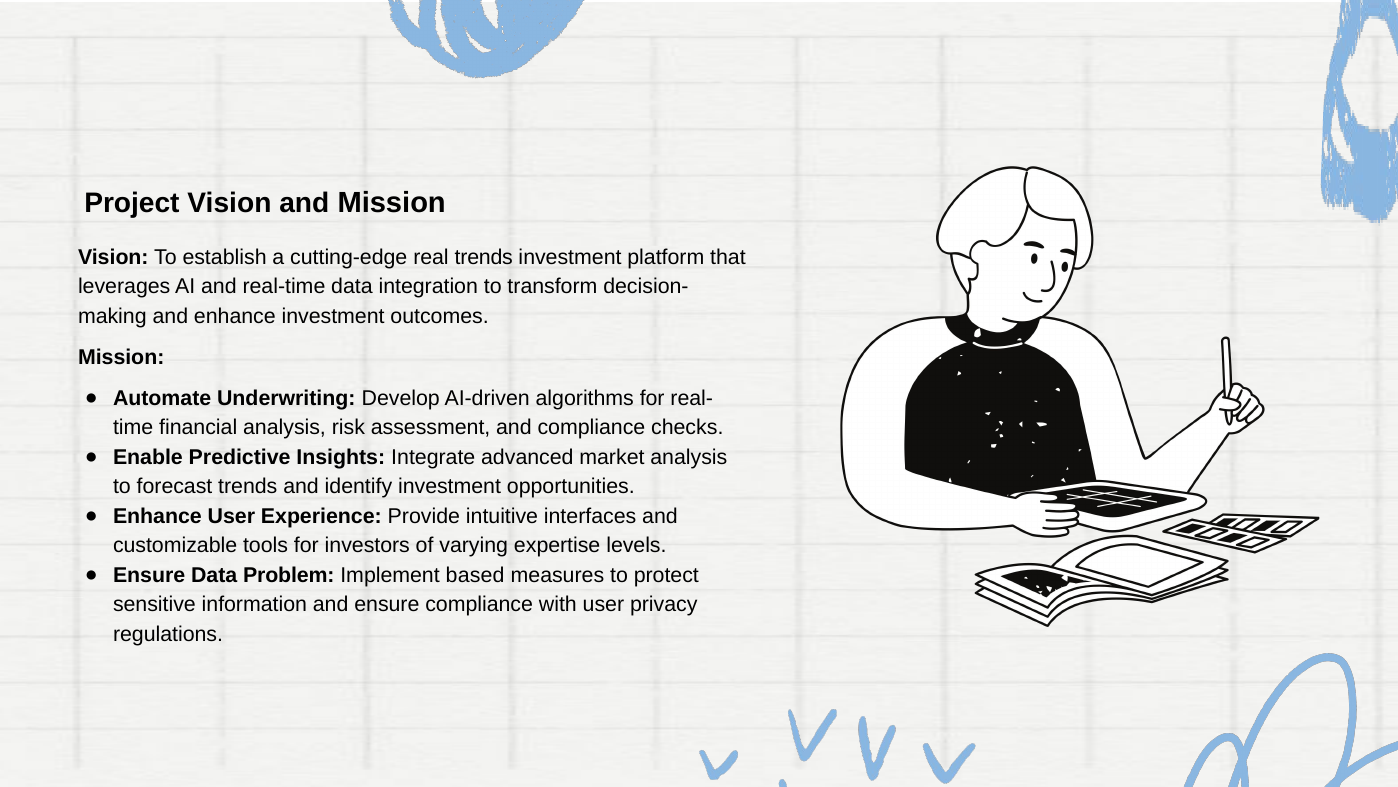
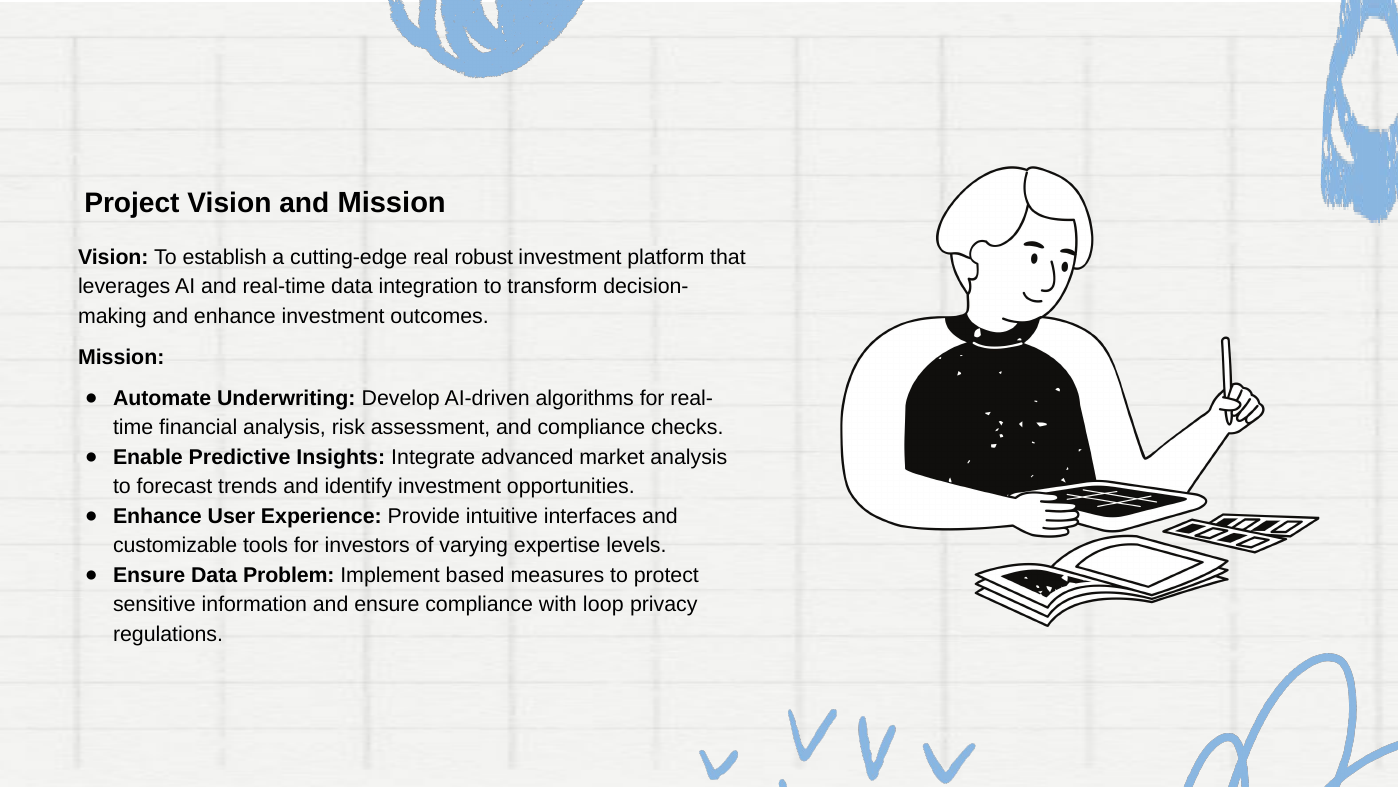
real trends: trends -> robust
with user: user -> loop
